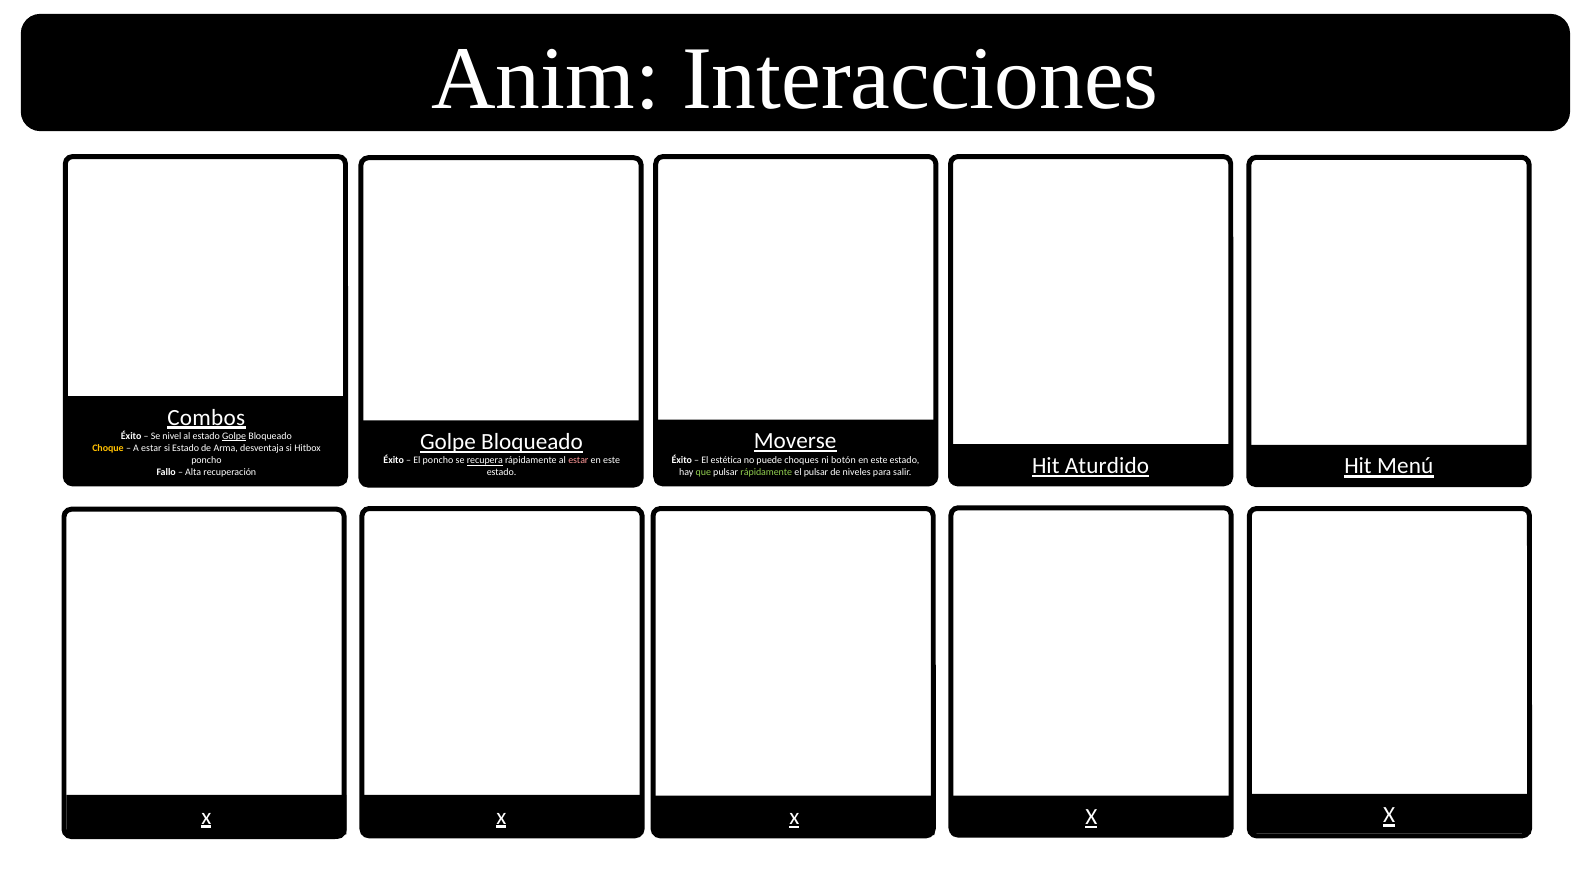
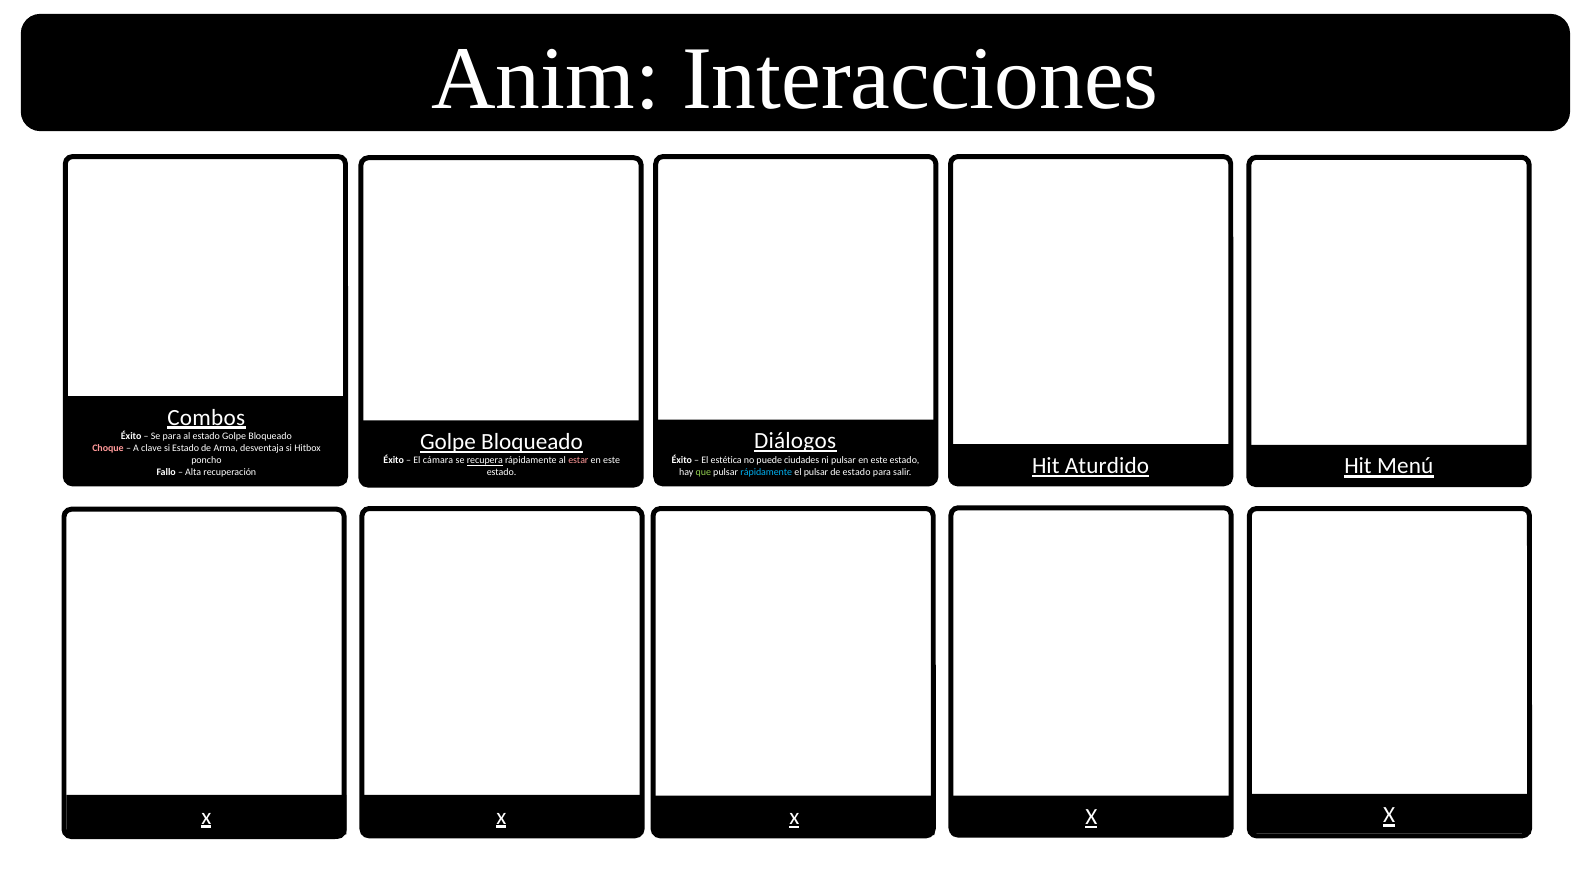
Moverse: Moverse -> Diálogos
Se nivel: nivel -> para
Golpe at (234, 437) underline: present -> none
Choque colour: yellow -> pink
A estar: estar -> clave
choques: choques -> ciudades
ni botón: botón -> pulsar
El poncho: poncho -> cámara
rápidamente at (766, 472) colour: light green -> light blue
de niveles: niveles -> estado
